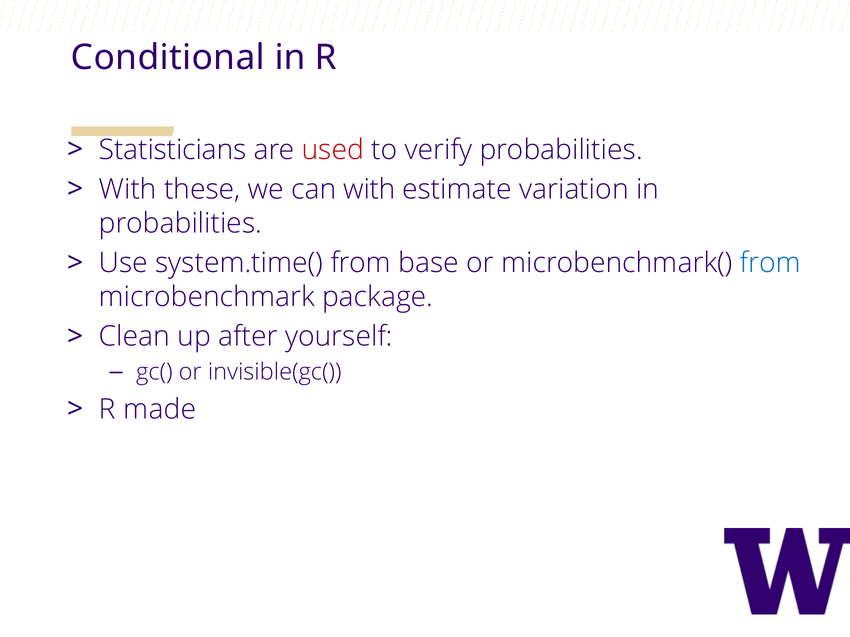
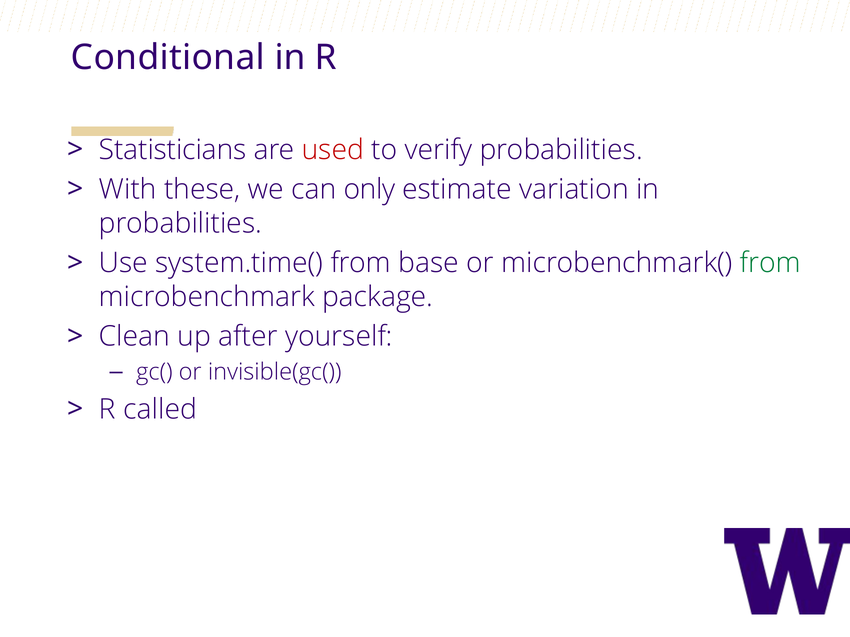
can with: with -> only
from at (770, 263) colour: blue -> green
made: made -> called
